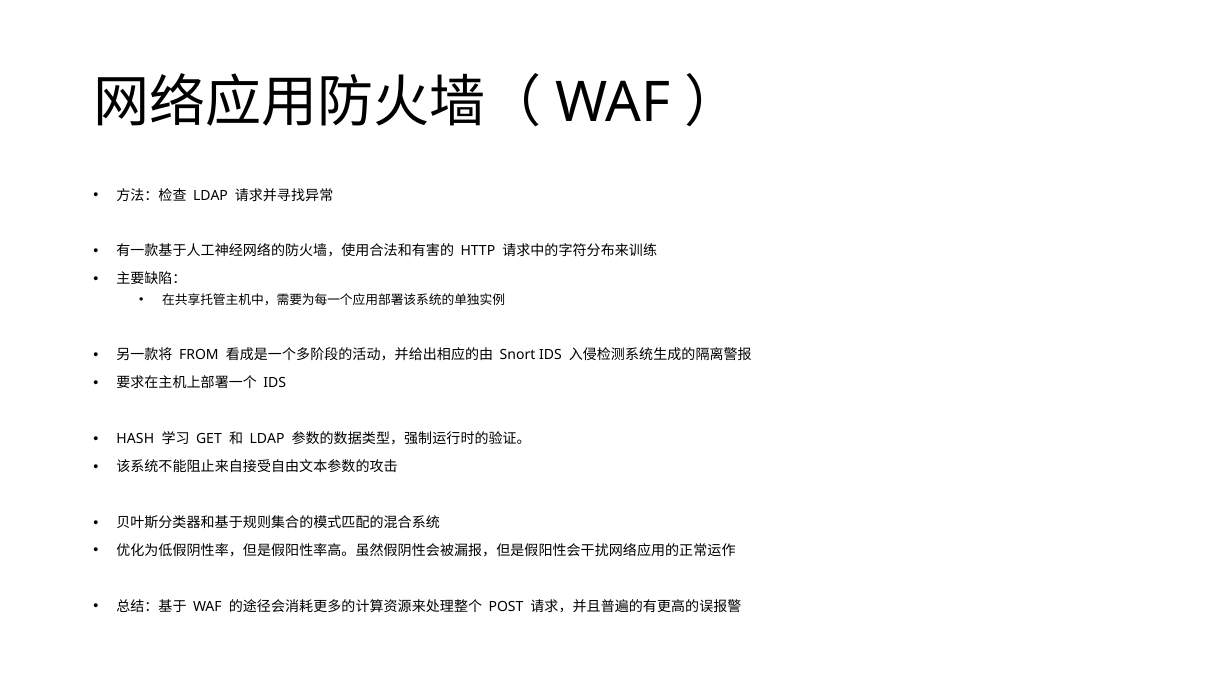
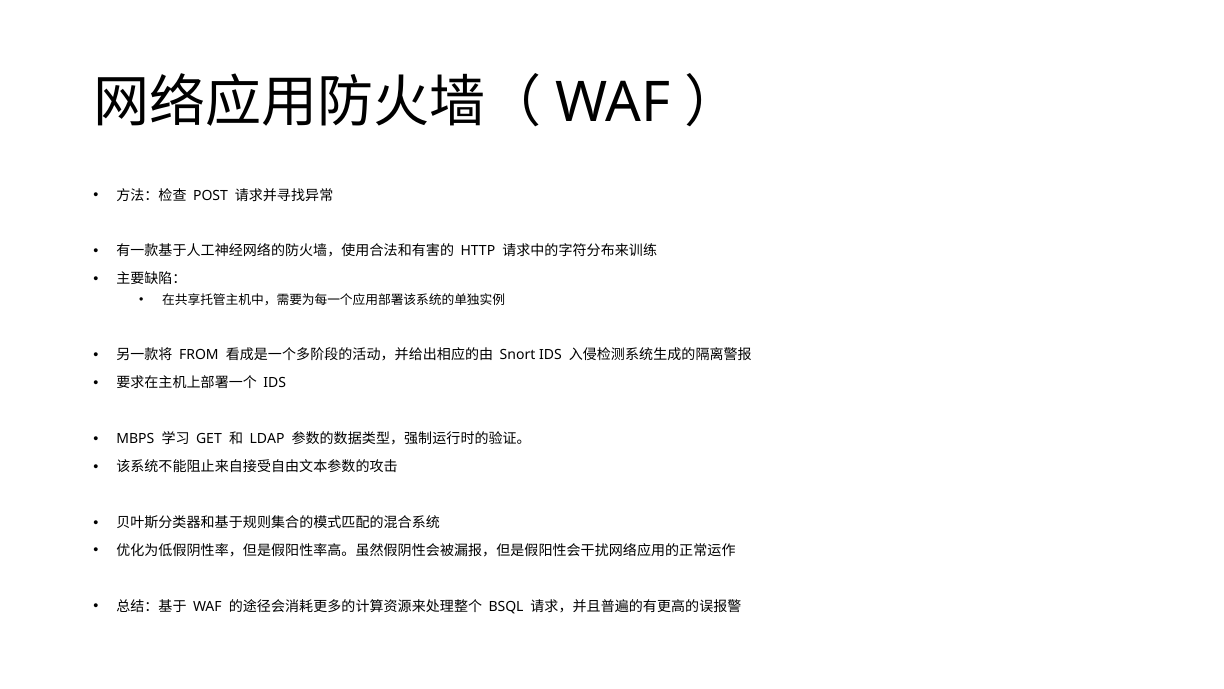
LDAP at (210, 195): LDAP -> POST
HASH: HASH -> MBPS
POST: POST -> BSQL
